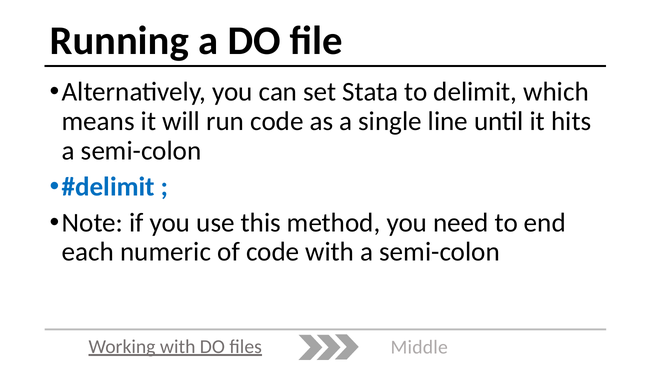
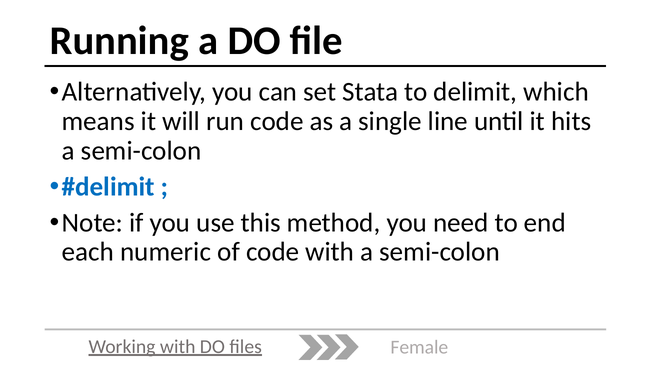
Middle: Middle -> Female
